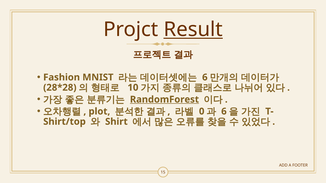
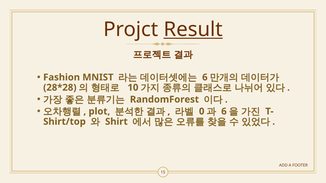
RandomForest underline: present -> none
